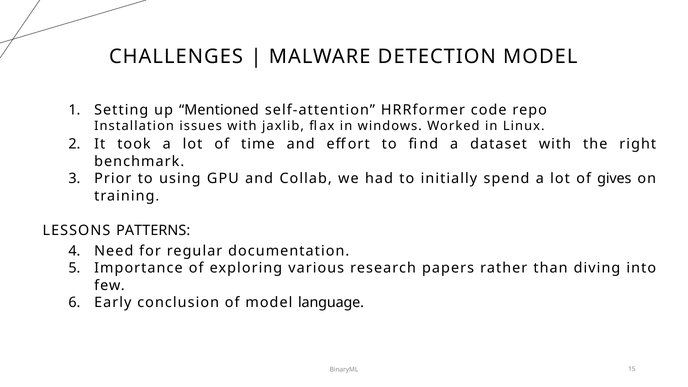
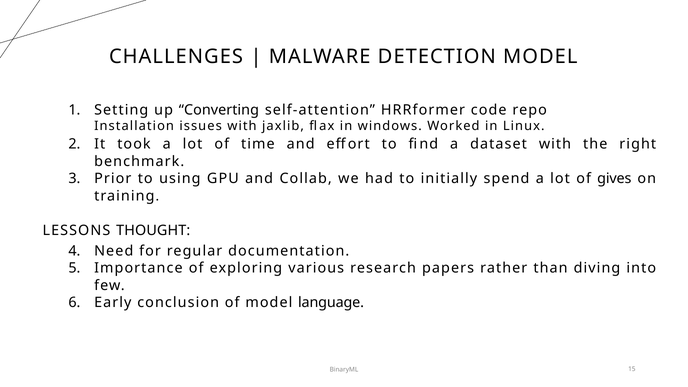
Mentioned: Mentioned -> Converting
PATTERNS: PATTERNS -> THOUGHT
